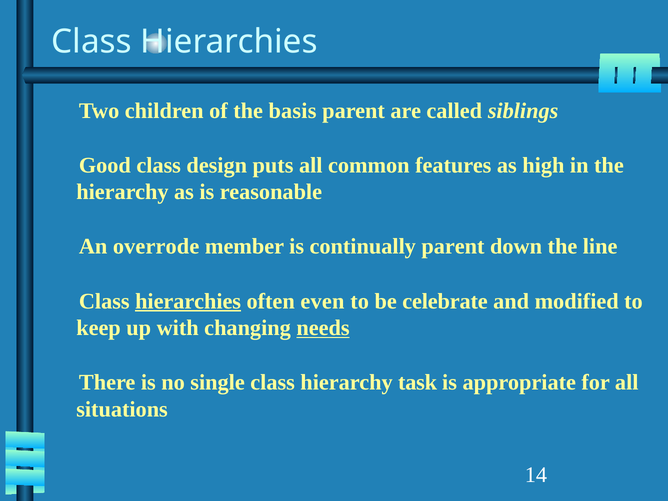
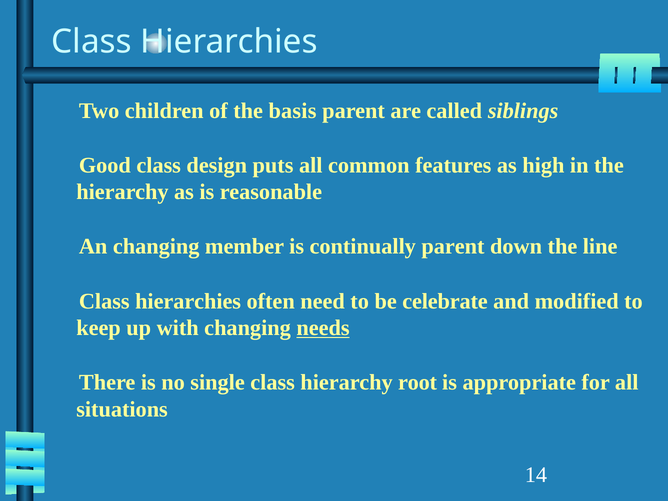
overrode at (156, 247): overrode -> changing
hierarchies at (188, 301) underline: present -> none
even: even -> need
task: task -> root
